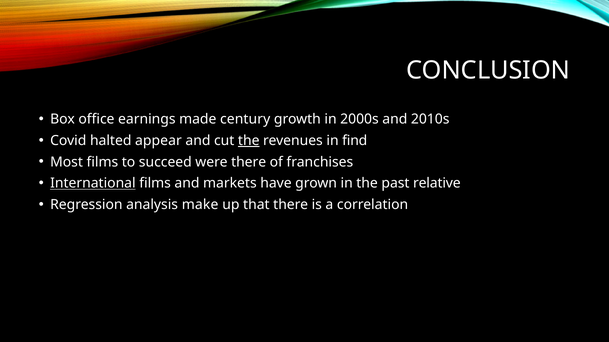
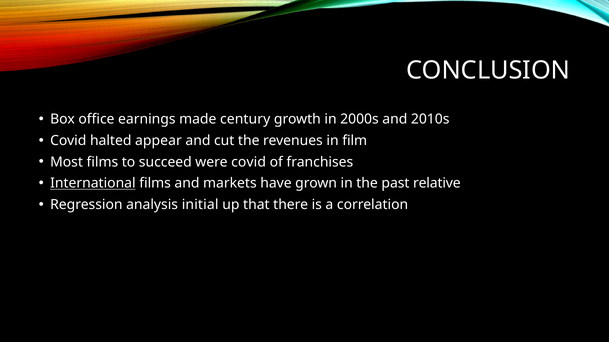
the at (249, 141) underline: present -> none
find: find -> film
were there: there -> covid
make: make -> initial
